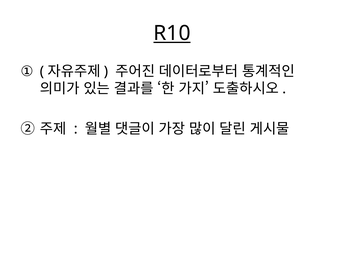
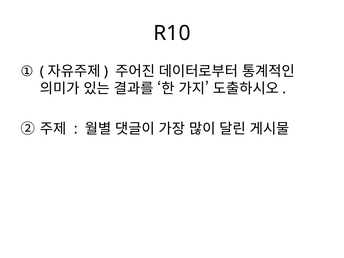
R10 underline: present -> none
